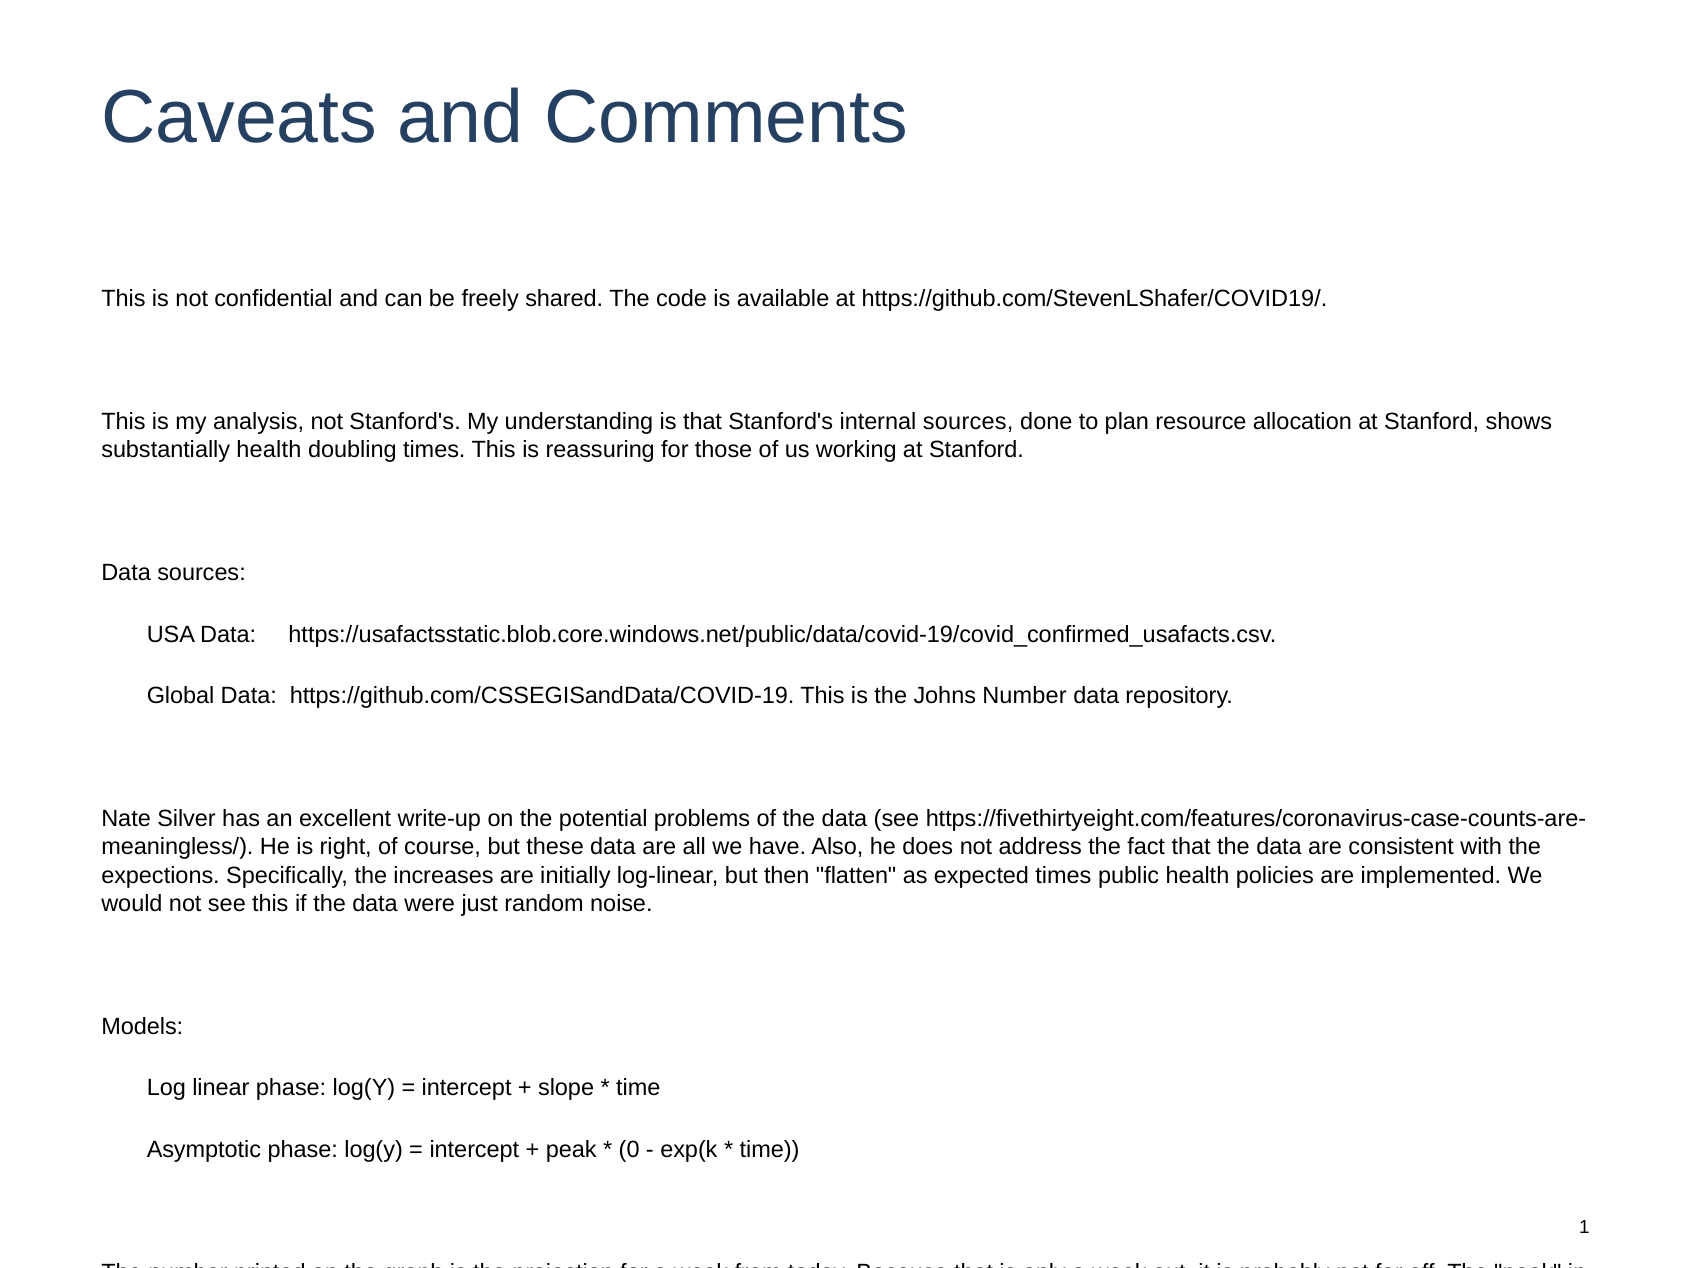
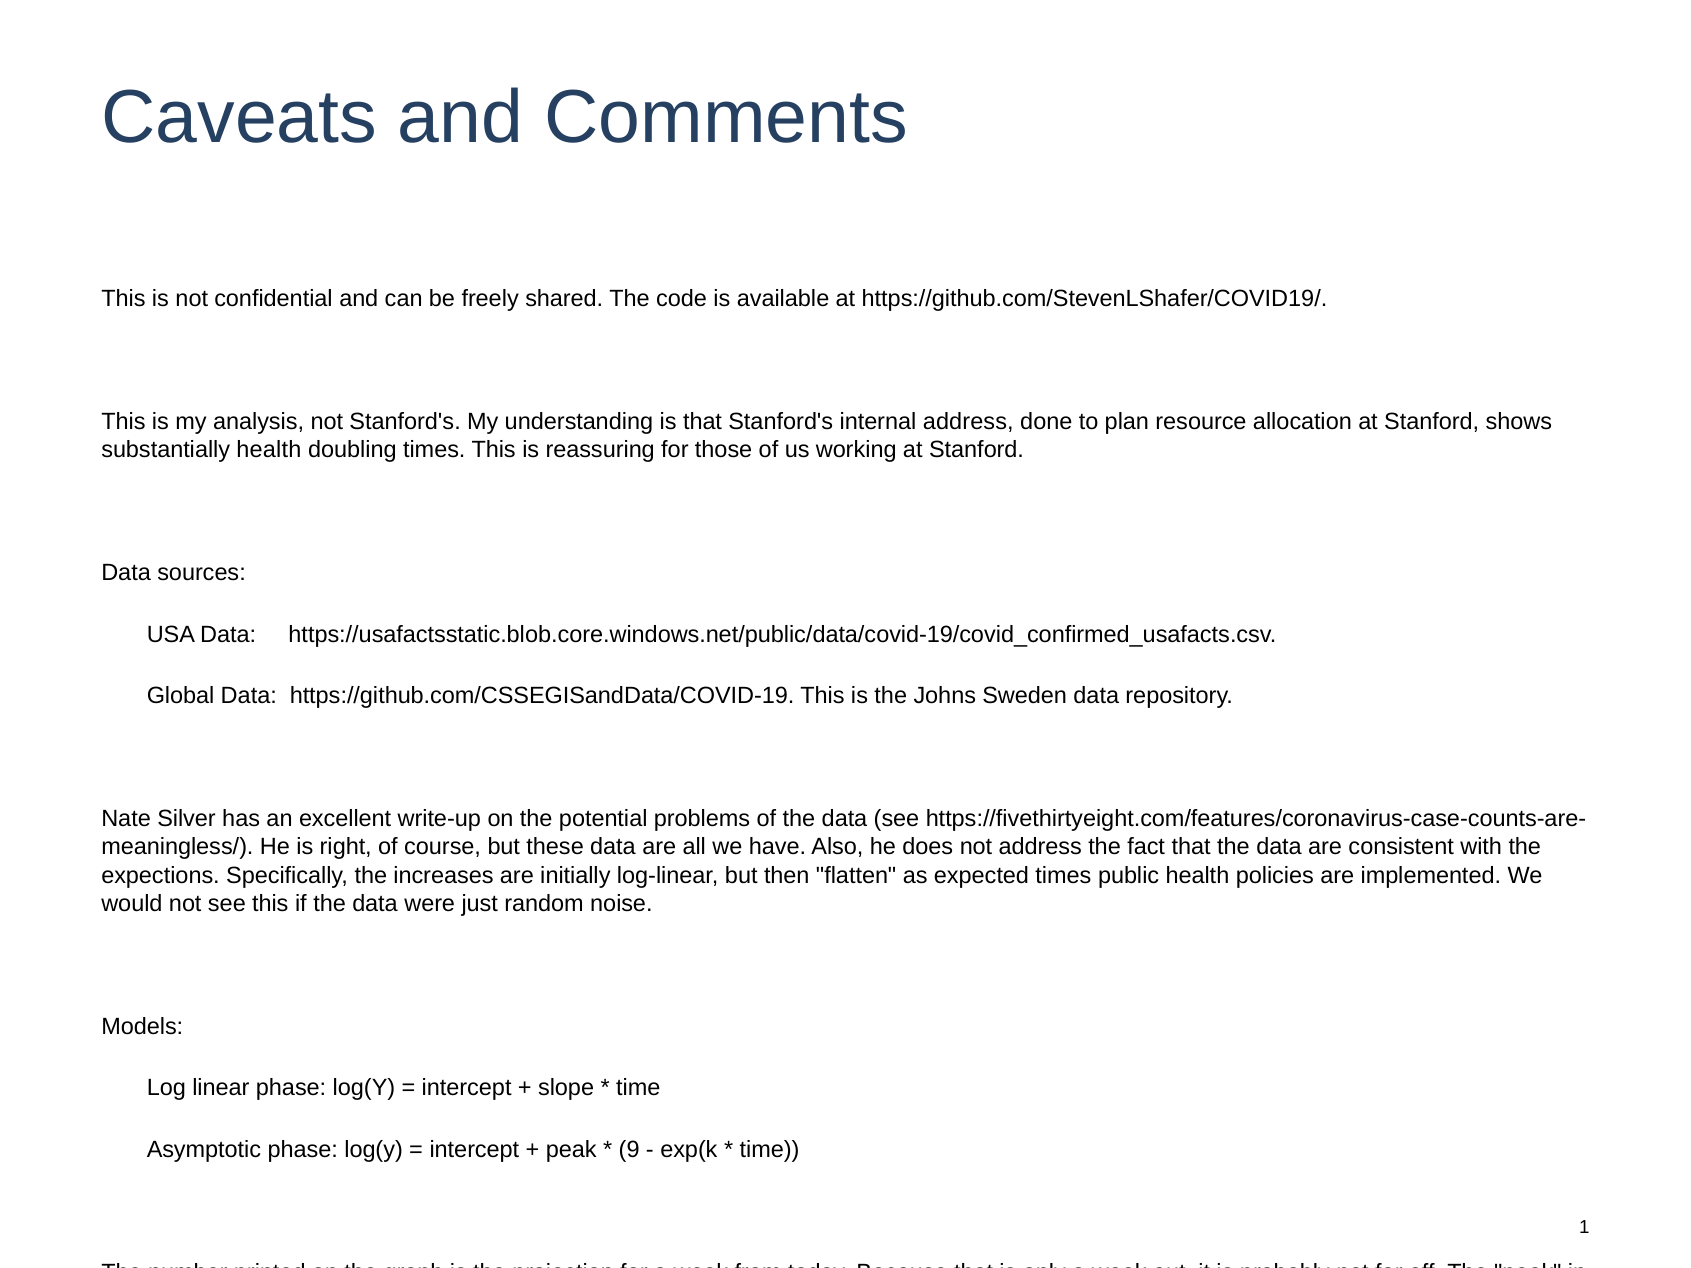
internal sources: sources -> address
Johns Number: Number -> Sweden
0: 0 -> 9
